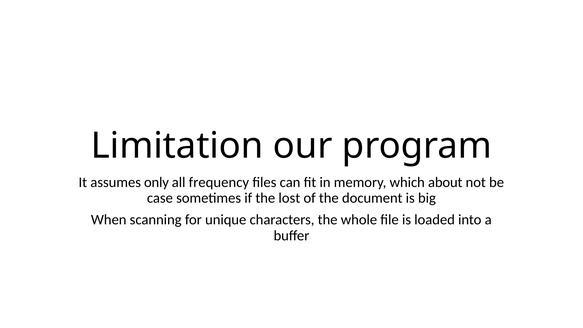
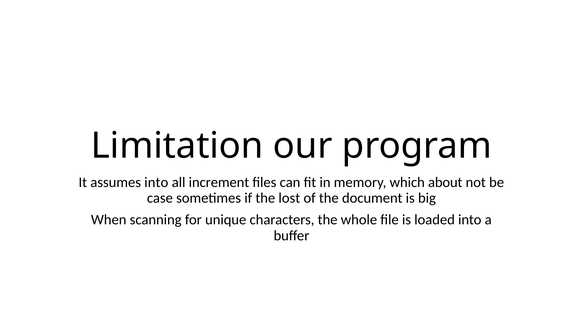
assumes only: only -> into
frequency: frequency -> increment
